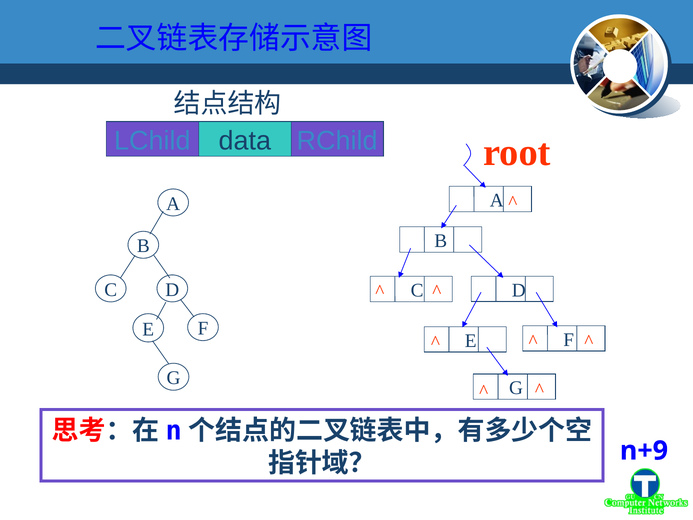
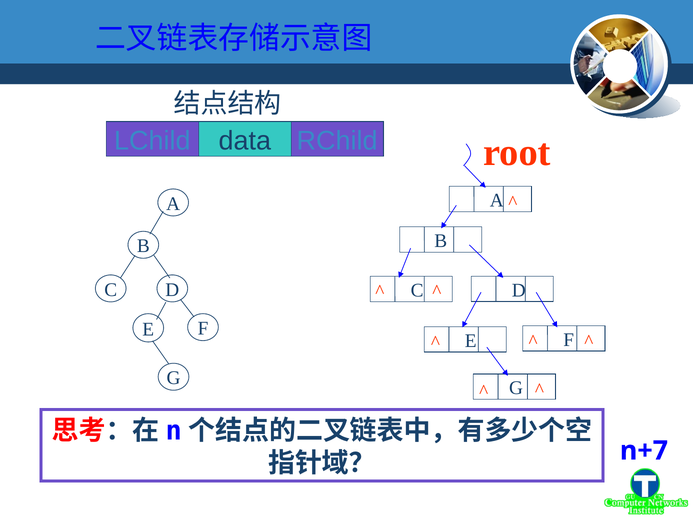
n+9: n+9 -> n+7
